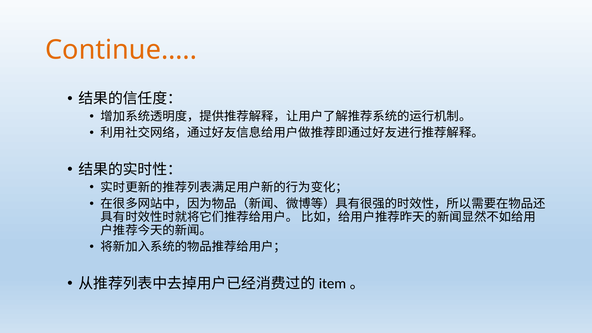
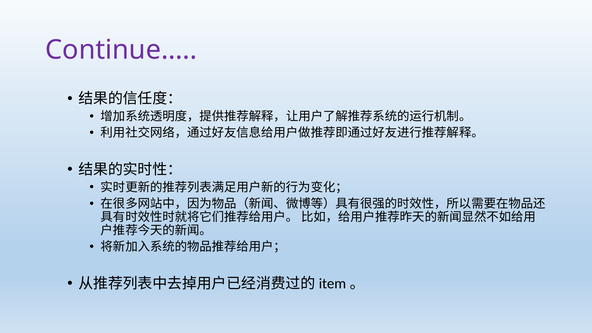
Continue… colour: orange -> purple
